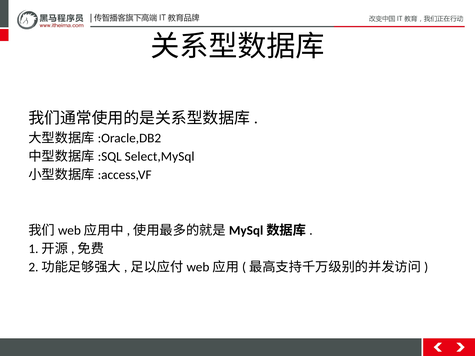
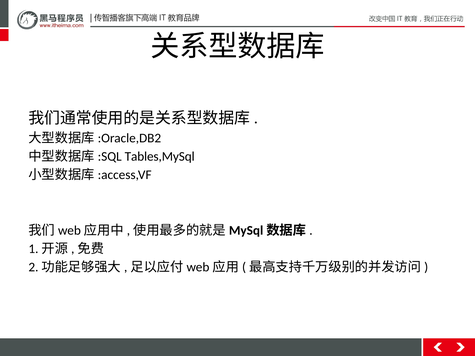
Select,MySql: Select,MySql -> Tables,MySql
